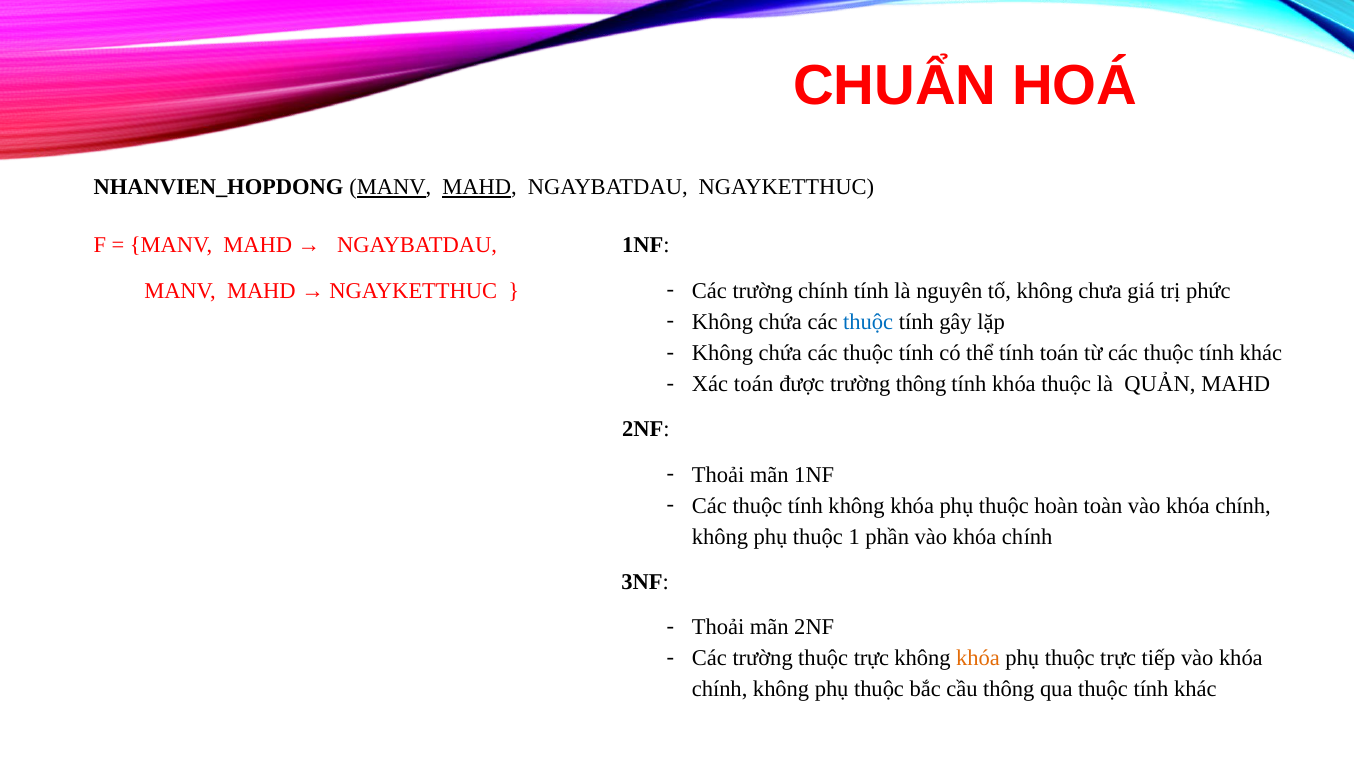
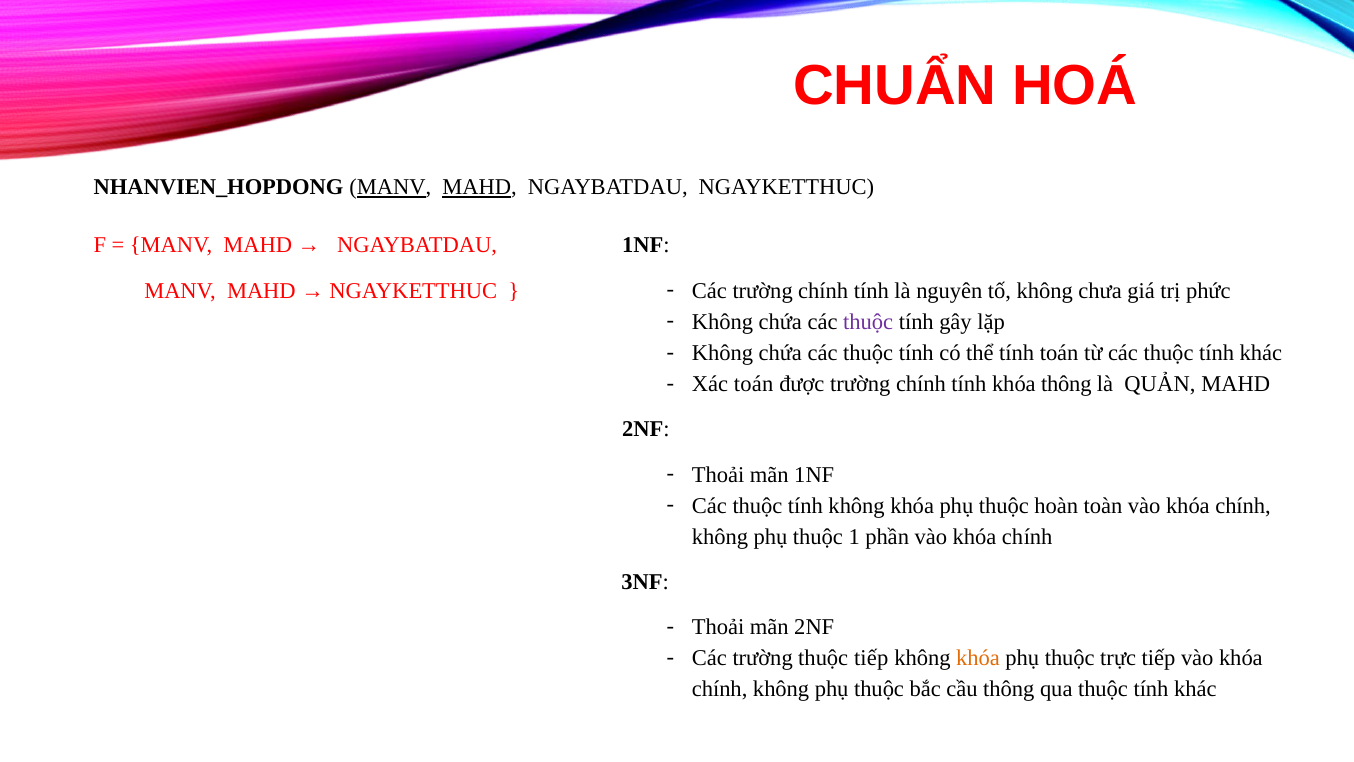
thuộc at (868, 322) colour: blue -> purple
được trường thông: thông -> chính
khóa thuộc: thuộc -> thông
trường thuộc trực: trực -> tiếp
